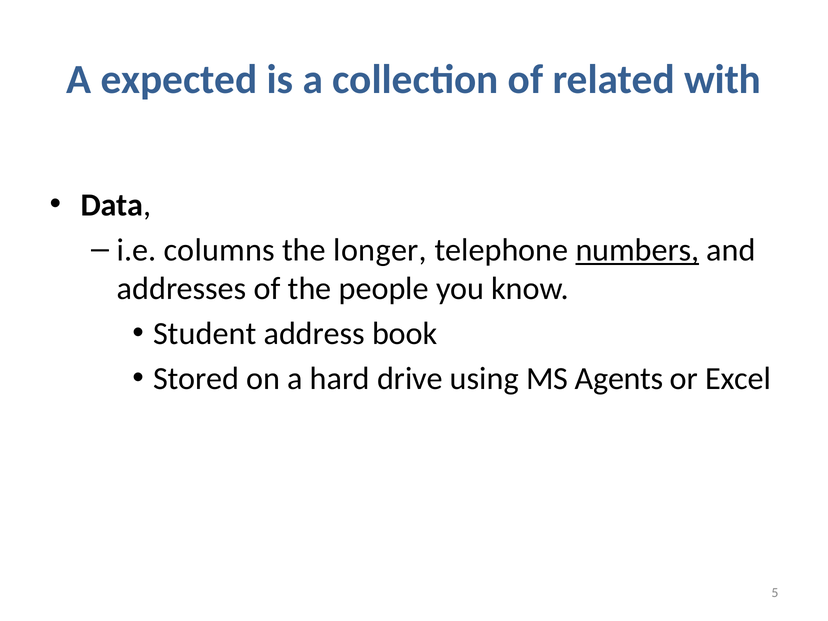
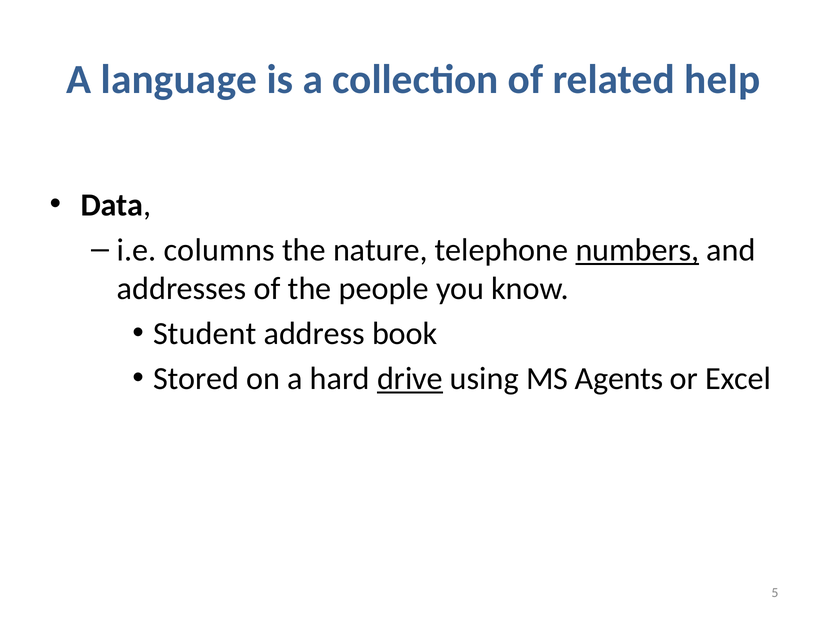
expected: expected -> language
with: with -> help
longer: longer -> nature
drive underline: none -> present
